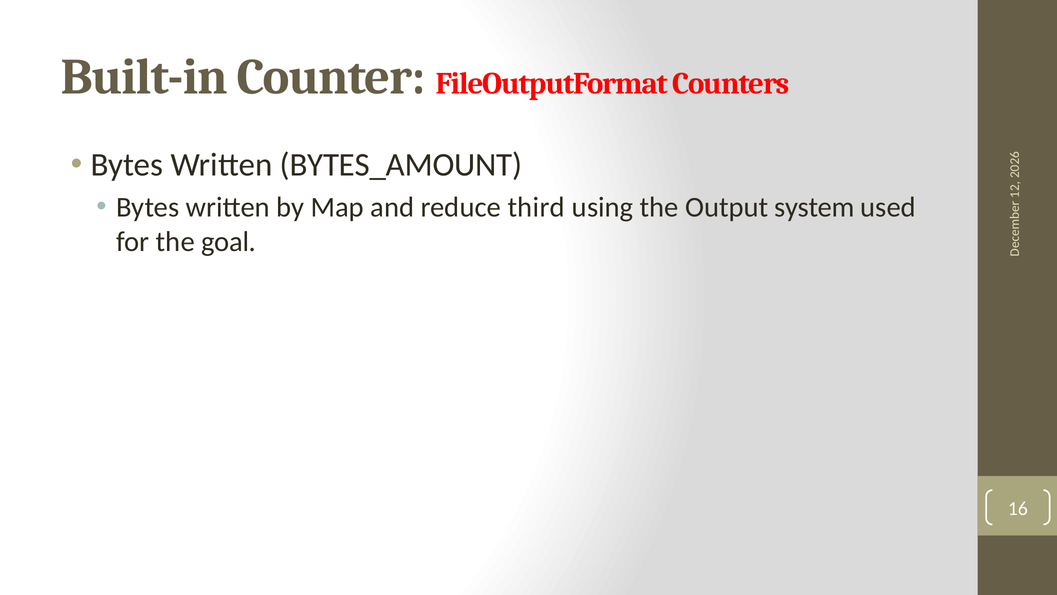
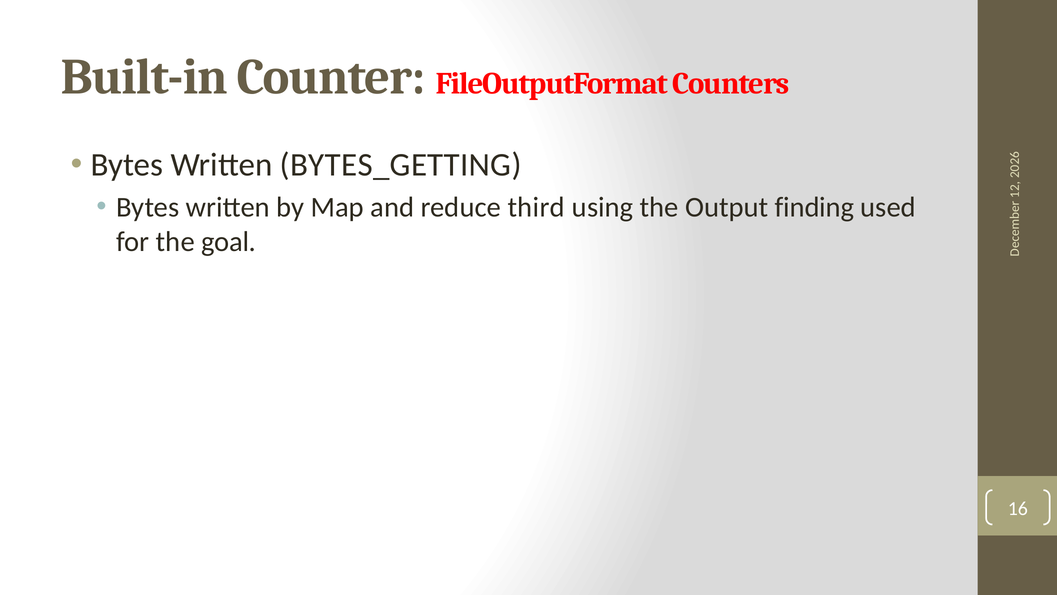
BYTES_AMOUNT: BYTES_AMOUNT -> BYTES_GETTING
system: system -> finding
